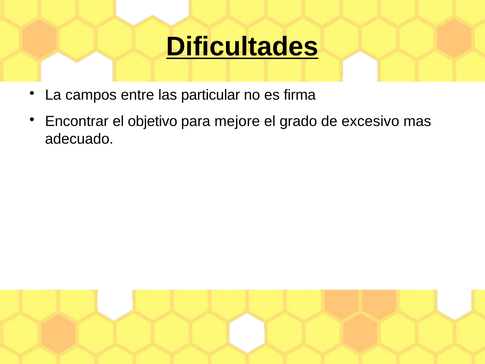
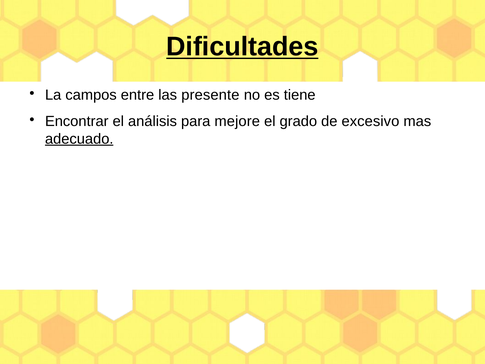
particular: particular -> presente
firma: firma -> tiene
objetivo: objetivo -> análisis
adecuado underline: none -> present
